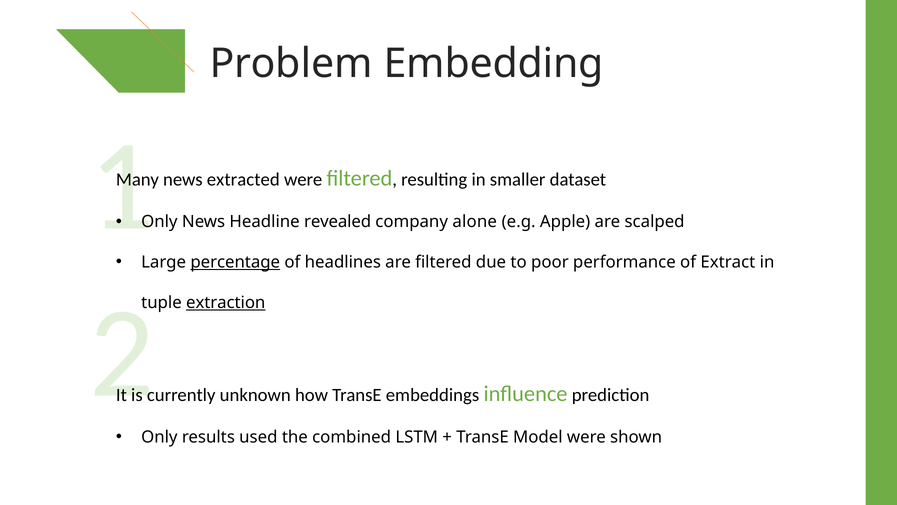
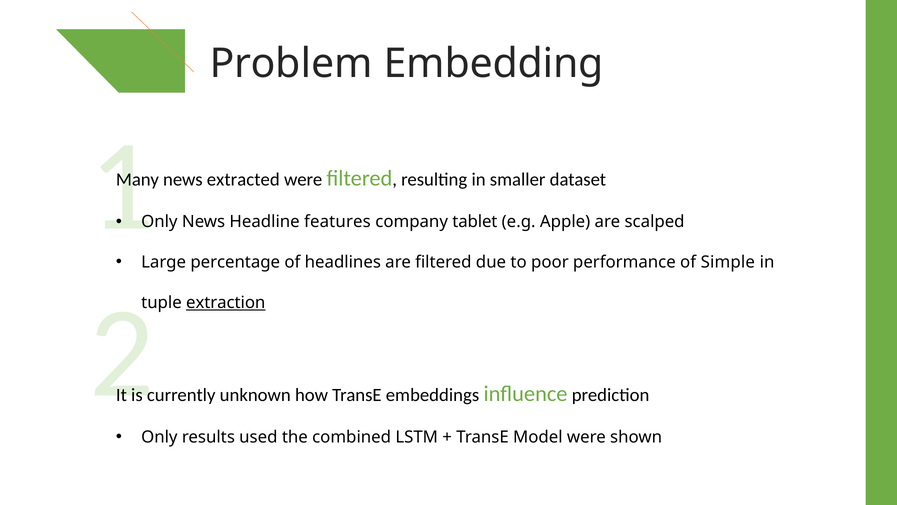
revealed: revealed -> features
alone: alone -> tablet
percentage underline: present -> none
Extract: Extract -> Simple
